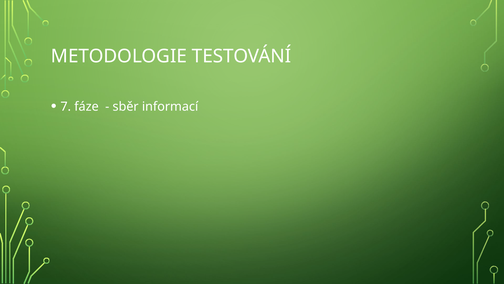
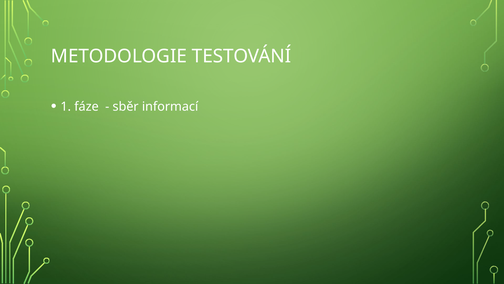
7: 7 -> 1
